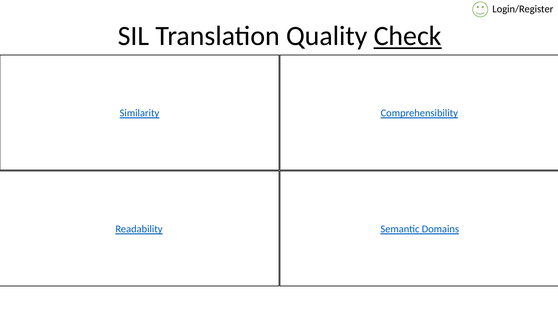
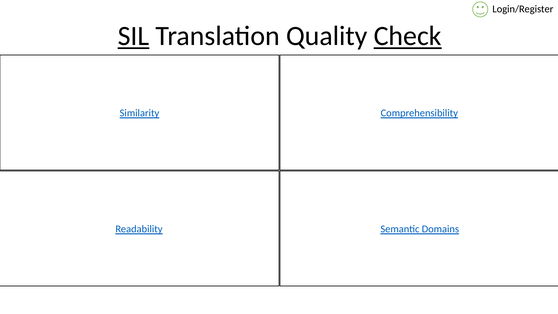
SIL underline: none -> present
